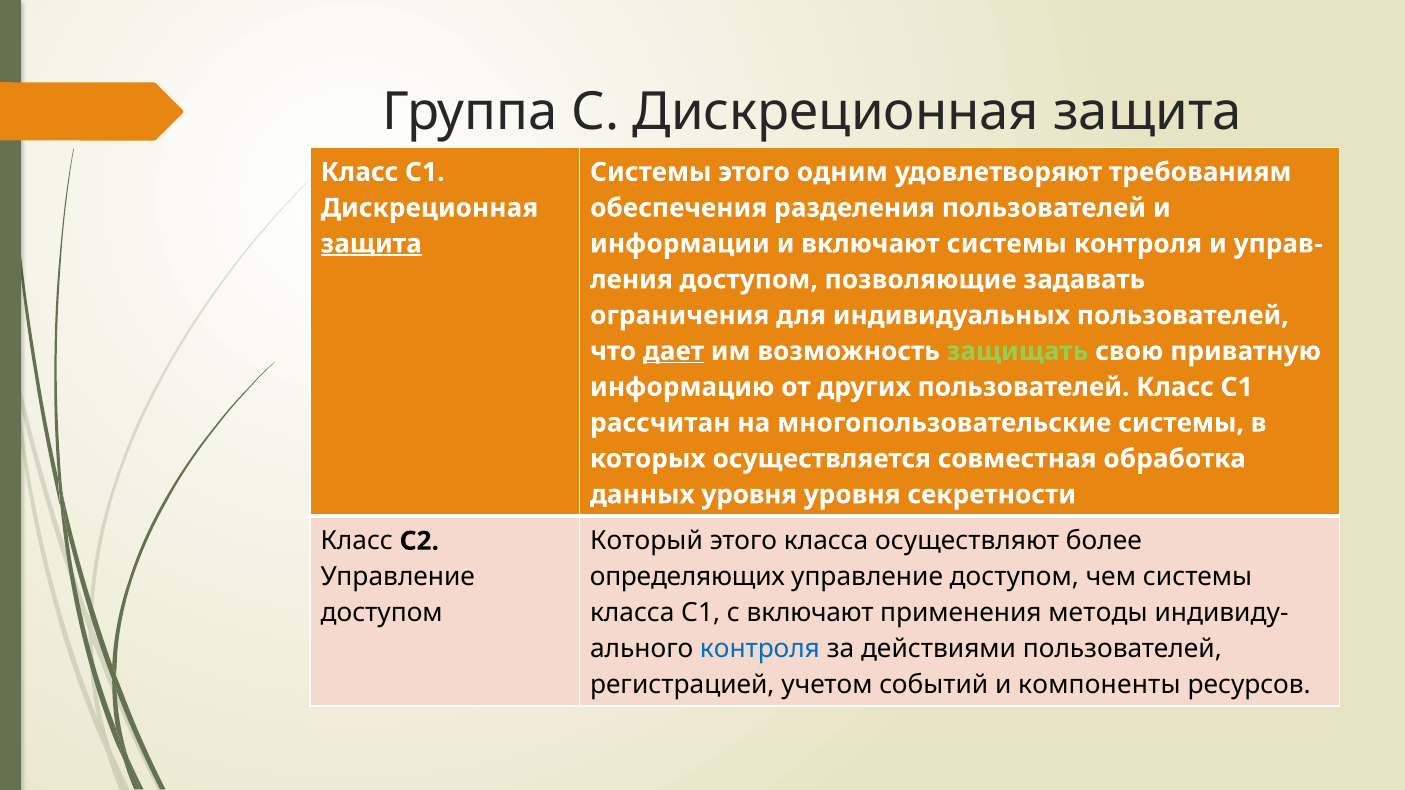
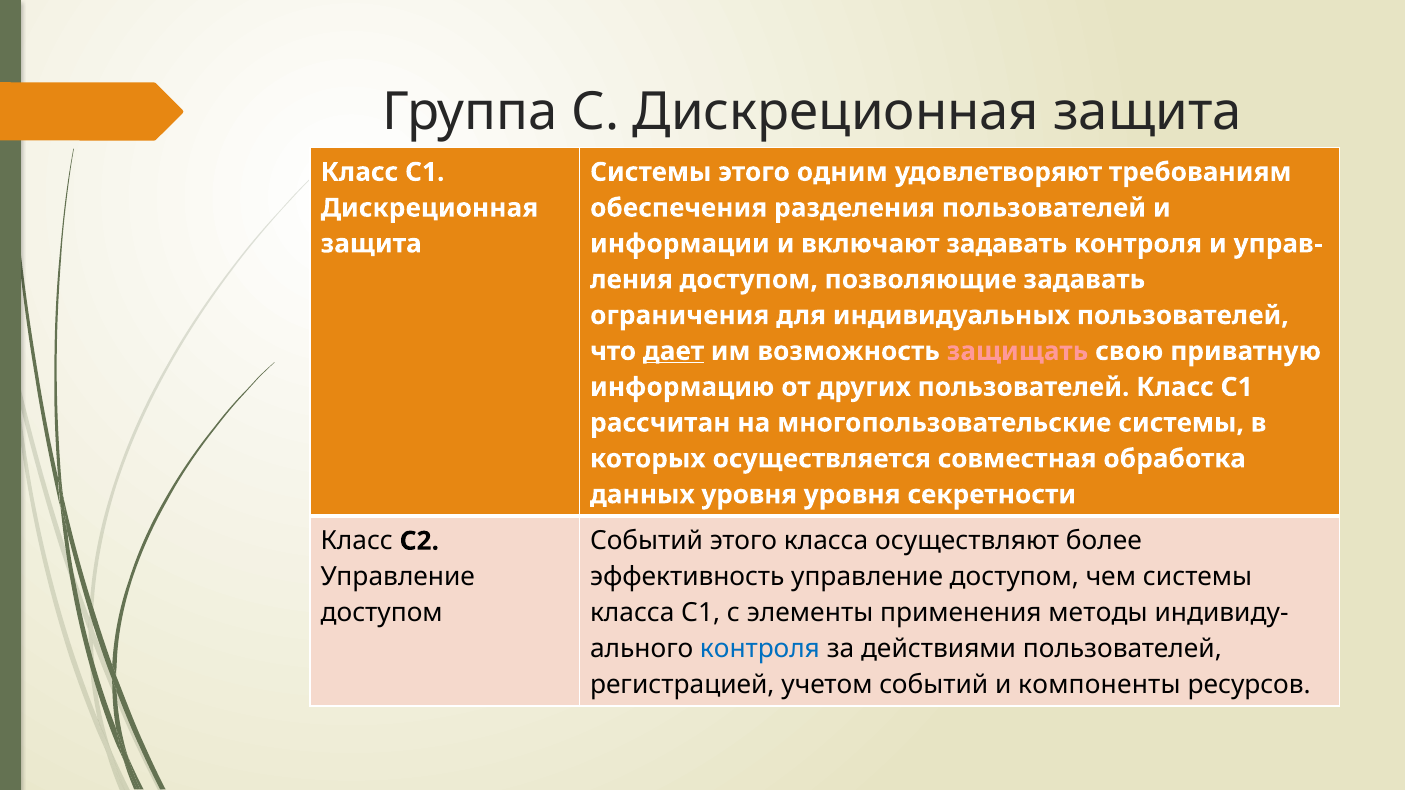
защита at (371, 244) underline: present -> none
включают системы: системы -> задавать
защищать colour: light green -> pink
Который at (646, 541): Который -> Событий
определяющих: определяющих -> эффективность
с включают: включают -> элементы
